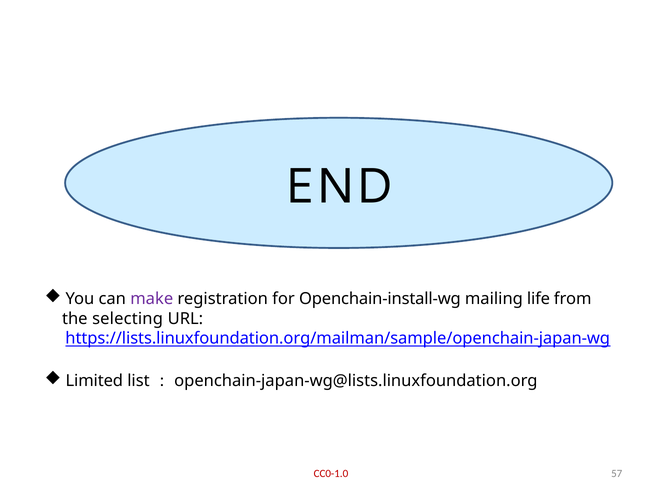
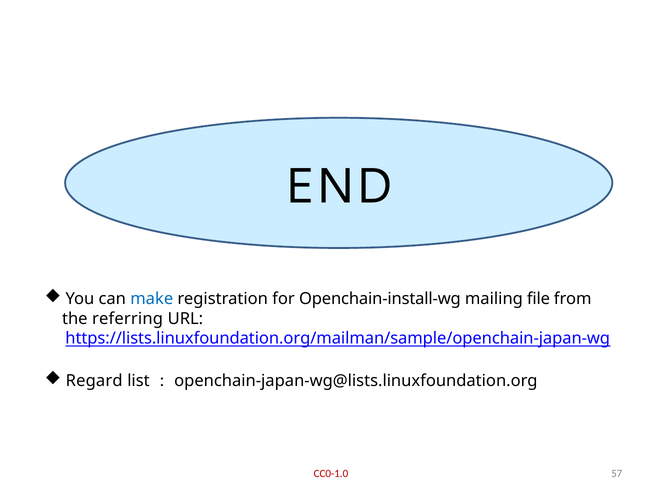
make colour: purple -> blue
life: life -> file
selecting: selecting -> referring
Limited: Limited -> Regard
